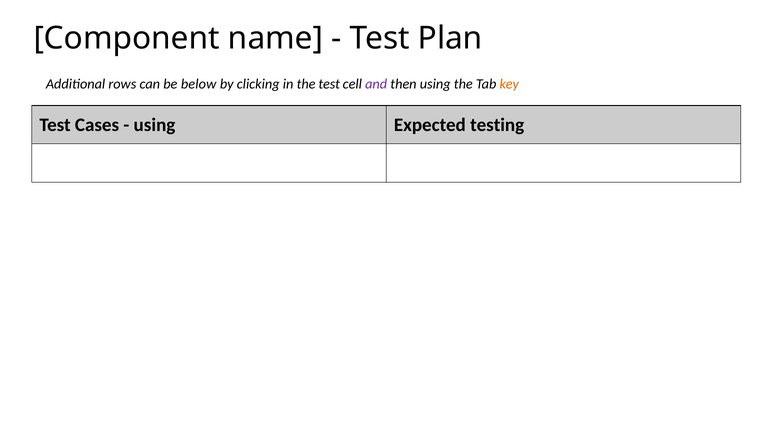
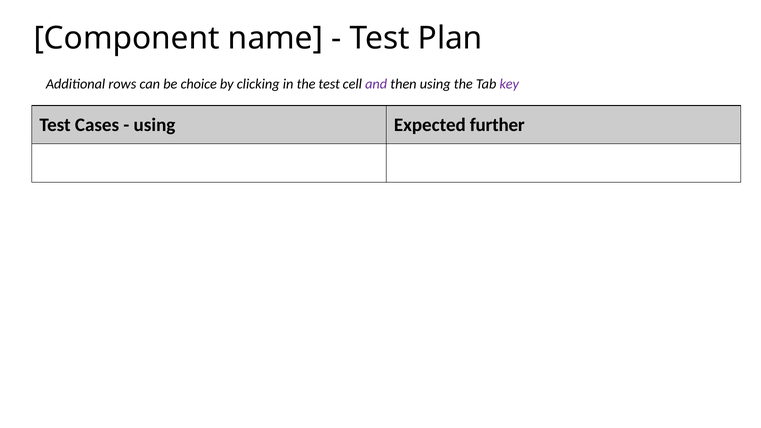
below: below -> choice
key colour: orange -> purple
testing: testing -> further
